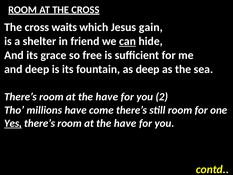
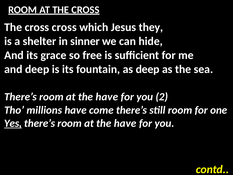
cross waits: waits -> cross
gain: gain -> they
friend: friend -> sinner
can underline: present -> none
